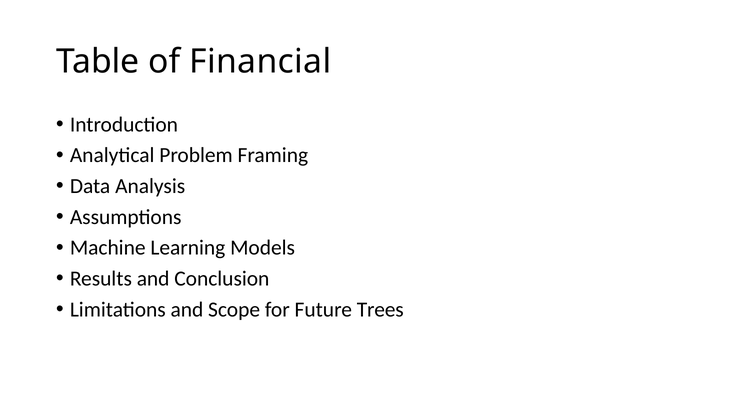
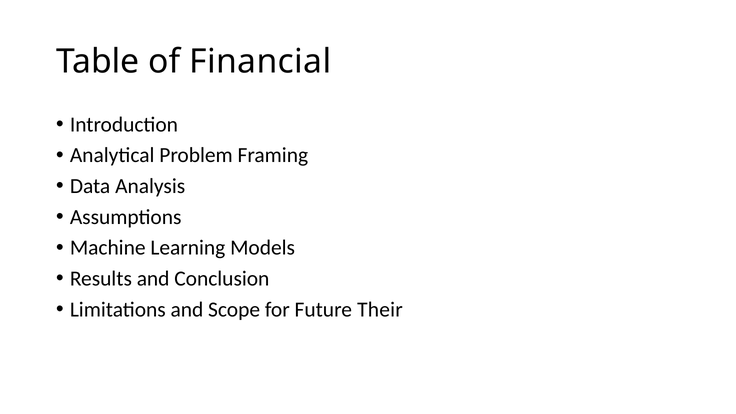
Trees: Trees -> Their
